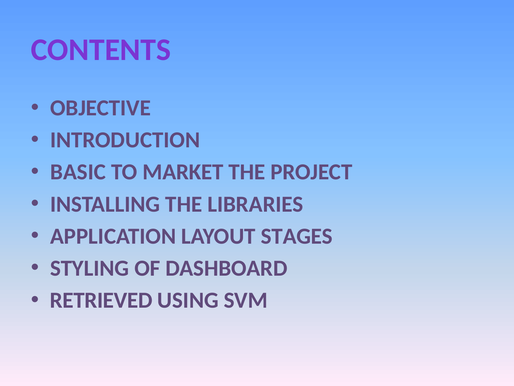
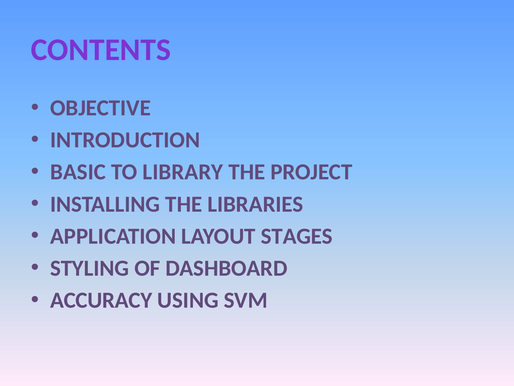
MARKET: MARKET -> LIBRARY
RETRIEVED: RETRIEVED -> ACCURACY
